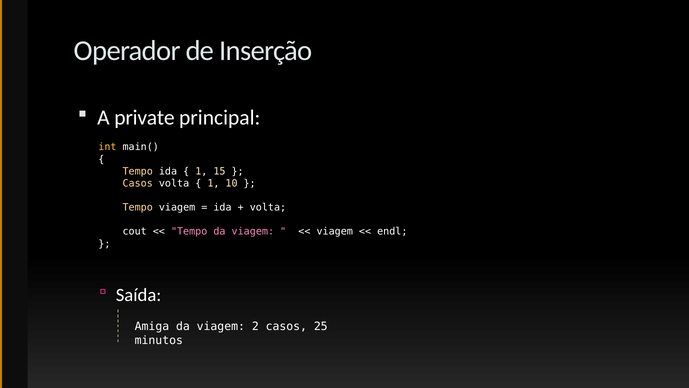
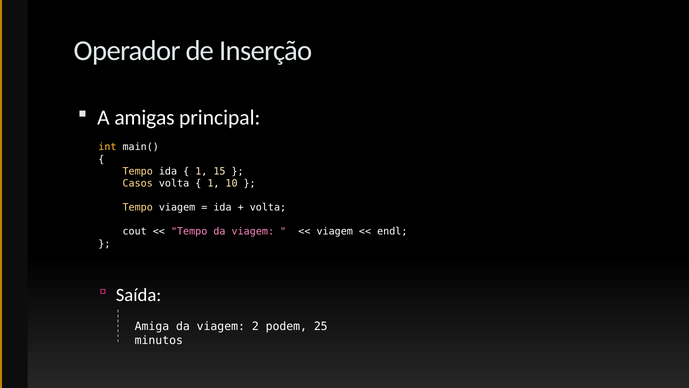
private: private -> amigas
2 casos: casos -> podem
